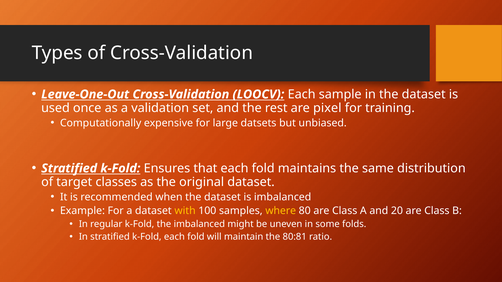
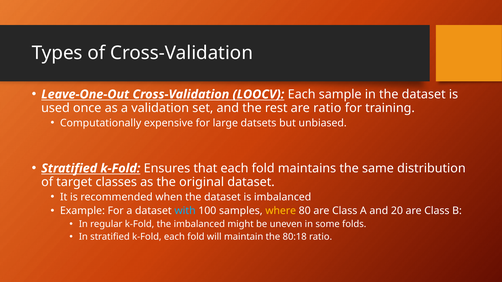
are pixel: pixel -> ratio
with colour: yellow -> light blue
80:81: 80:81 -> 80:18
